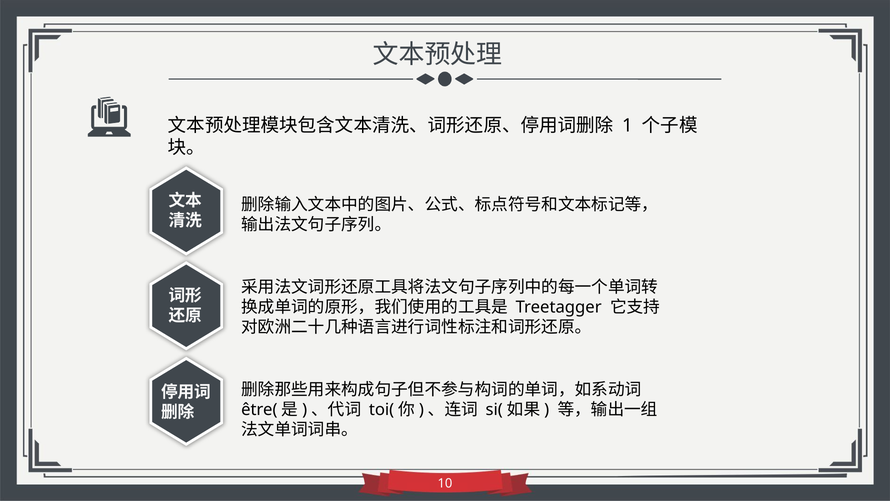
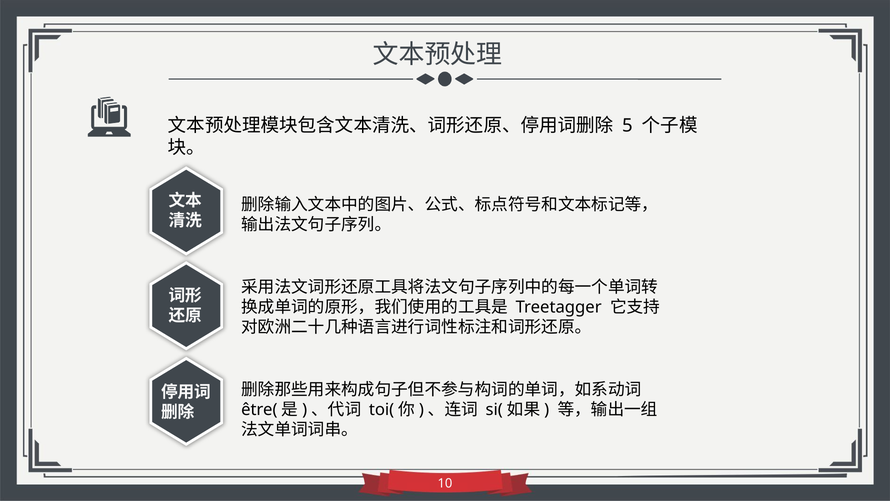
1: 1 -> 5
